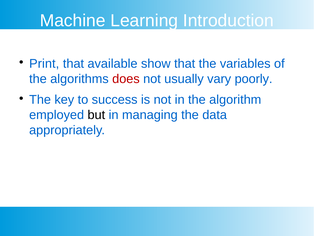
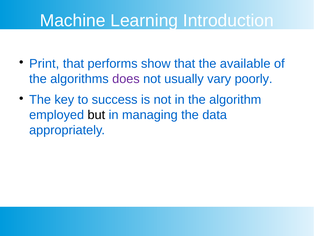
available: available -> performs
variables: variables -> available
does colour: red -> purple
